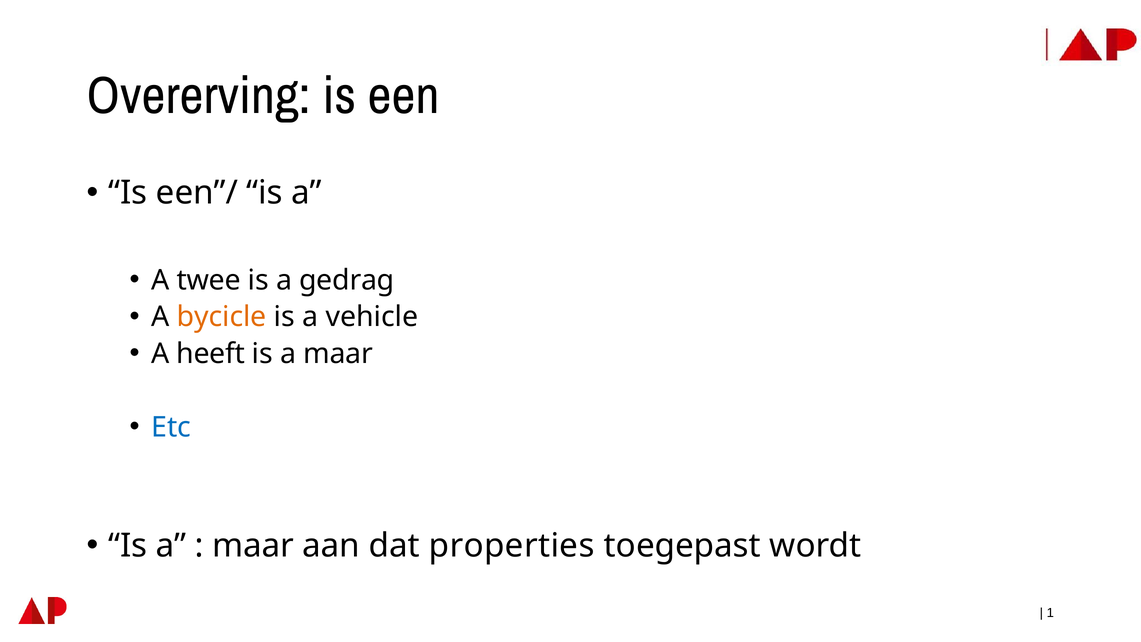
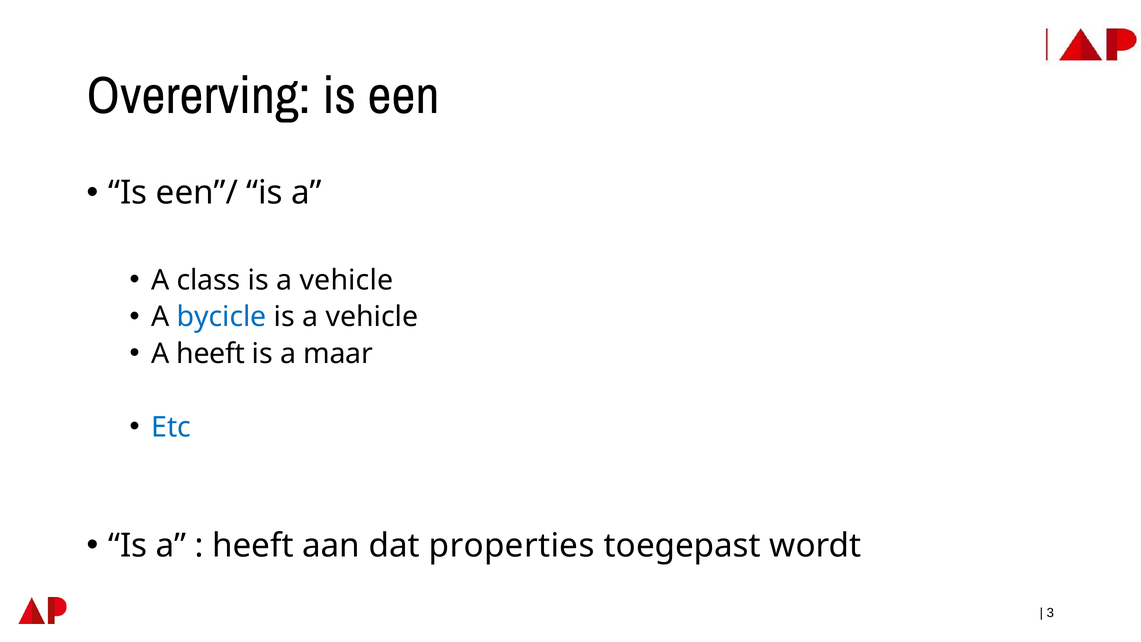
twee: twee -> class
gedrag at (347, 280): gedrag -> vehicle
bycicle colour: orange -> blue
maar at (253, 546): maar -> heeft
1: 1 -> 3
